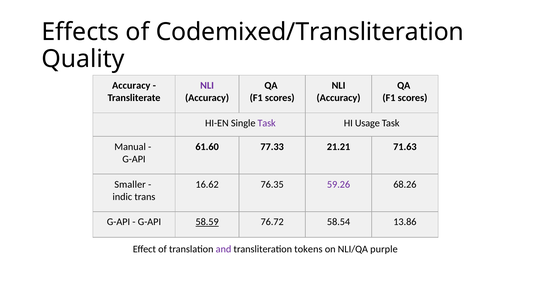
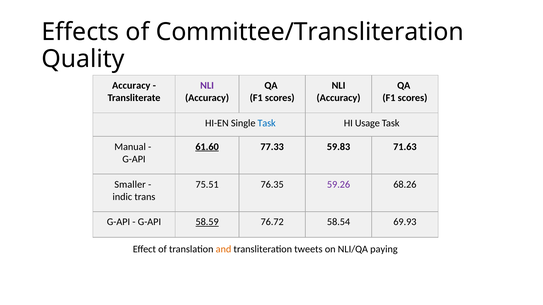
Codemixed/Transliteration: Codemixed/Transliteration -> Committee/Transliteration
Task at (267, 123) colour: purple -> blue
61.60 underline: none -> present
21.21: 21.21 -> 59.83
16.62: 16.62 -> 75.51
13.86: 13.86 -> 69.93
and colour: purple -> orange
tokens: tokens -> tweets
purple: purple -> paying
